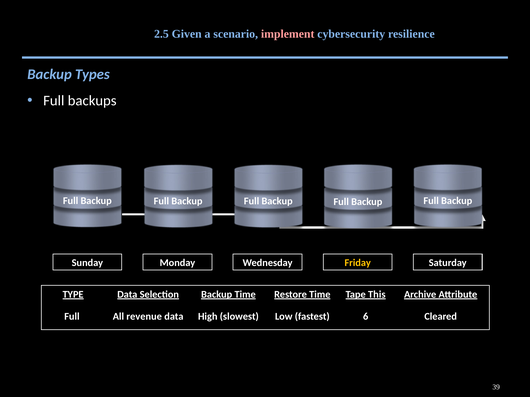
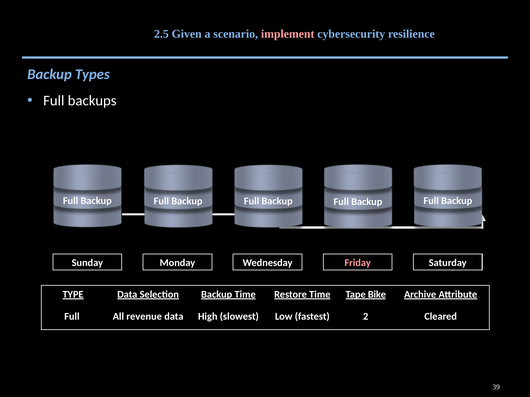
Friday colour: yellow -> pink
This: This -> Bike
6: 6 -> 2
